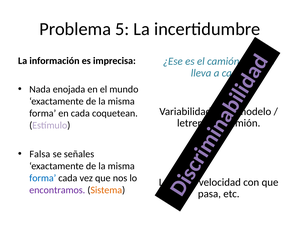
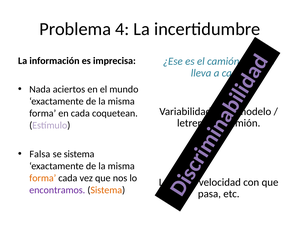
5: 5 -> 4
enojada: enojada -> aciertos
se señales: señales -> sistema
forma at (43, 178) colour: blue -> orange
